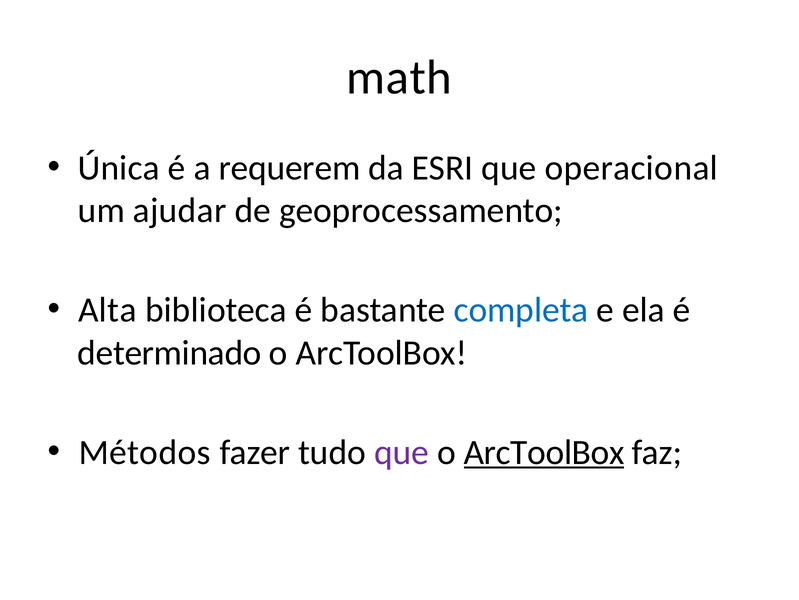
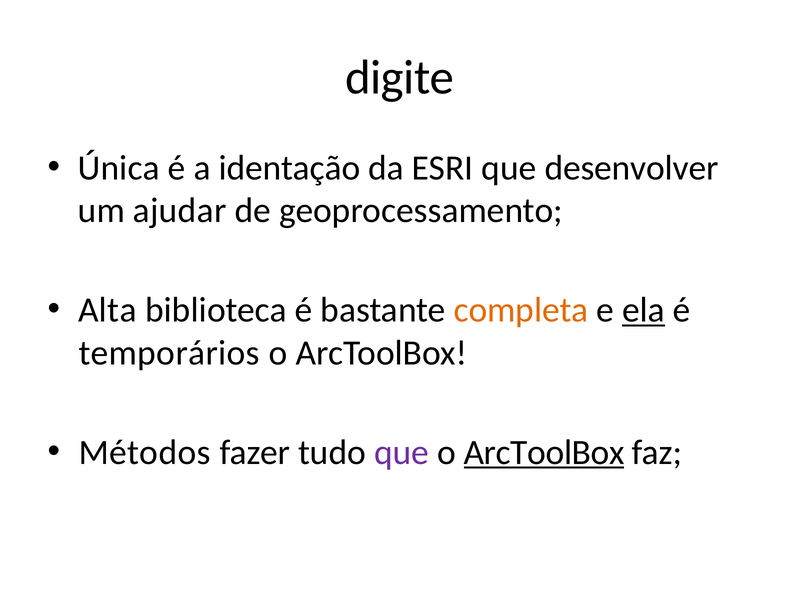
math: math -> digite
requerem: requerem -> identação
operacional: operacional -> desenvolver
completa colour: blue -> orange
ela underline: none -> present
determinado: determinado -> temporários
